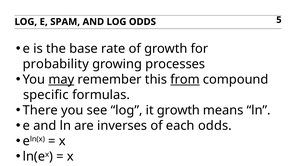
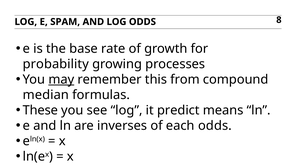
5: 5 -> 8
from underline: present -> none
specific: specific -> median
There: There -> These
it growth: growth -> predict
